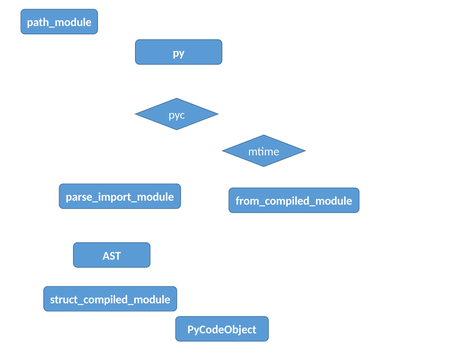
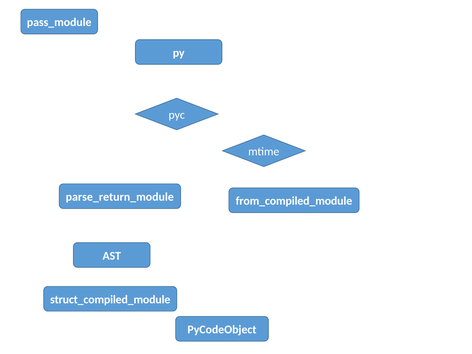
path_module: path_module -> pass_module
parse_import_module: parse_import_module -> parse_return_module
